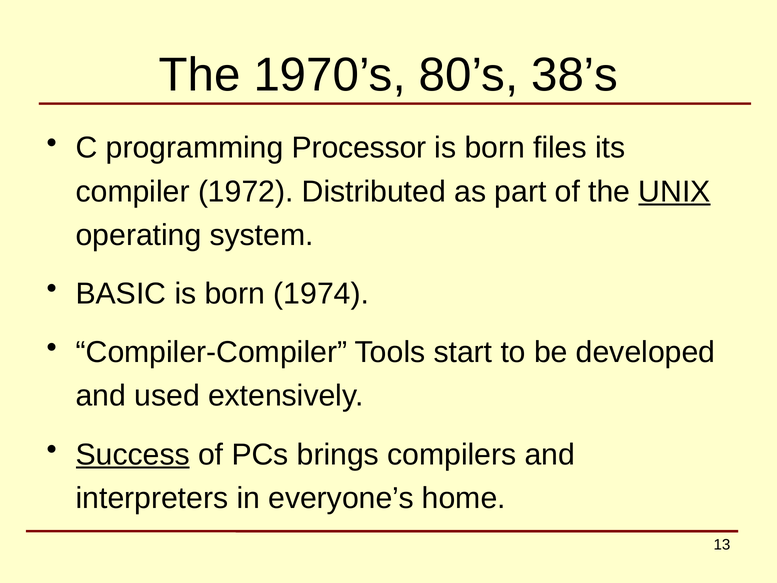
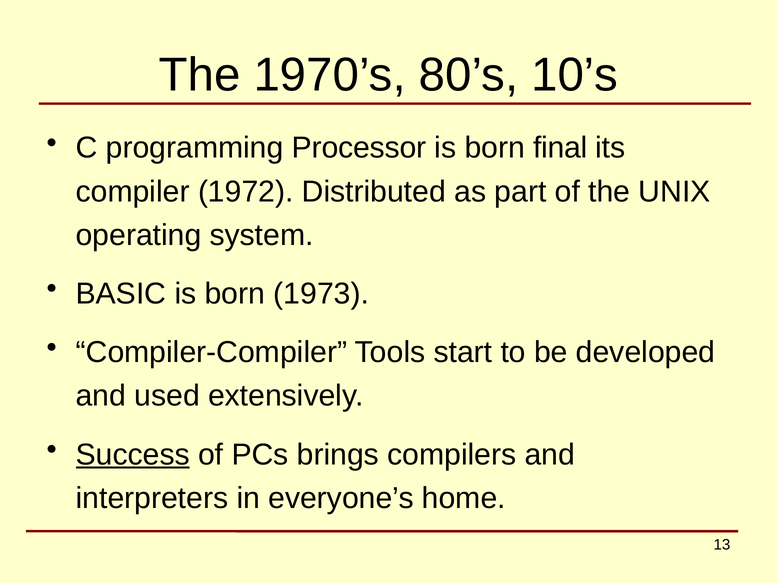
38’s: 38’s -> 10’s
files: files -> final
UNIX underline: present -> none
1974: 1974 -> 1973
